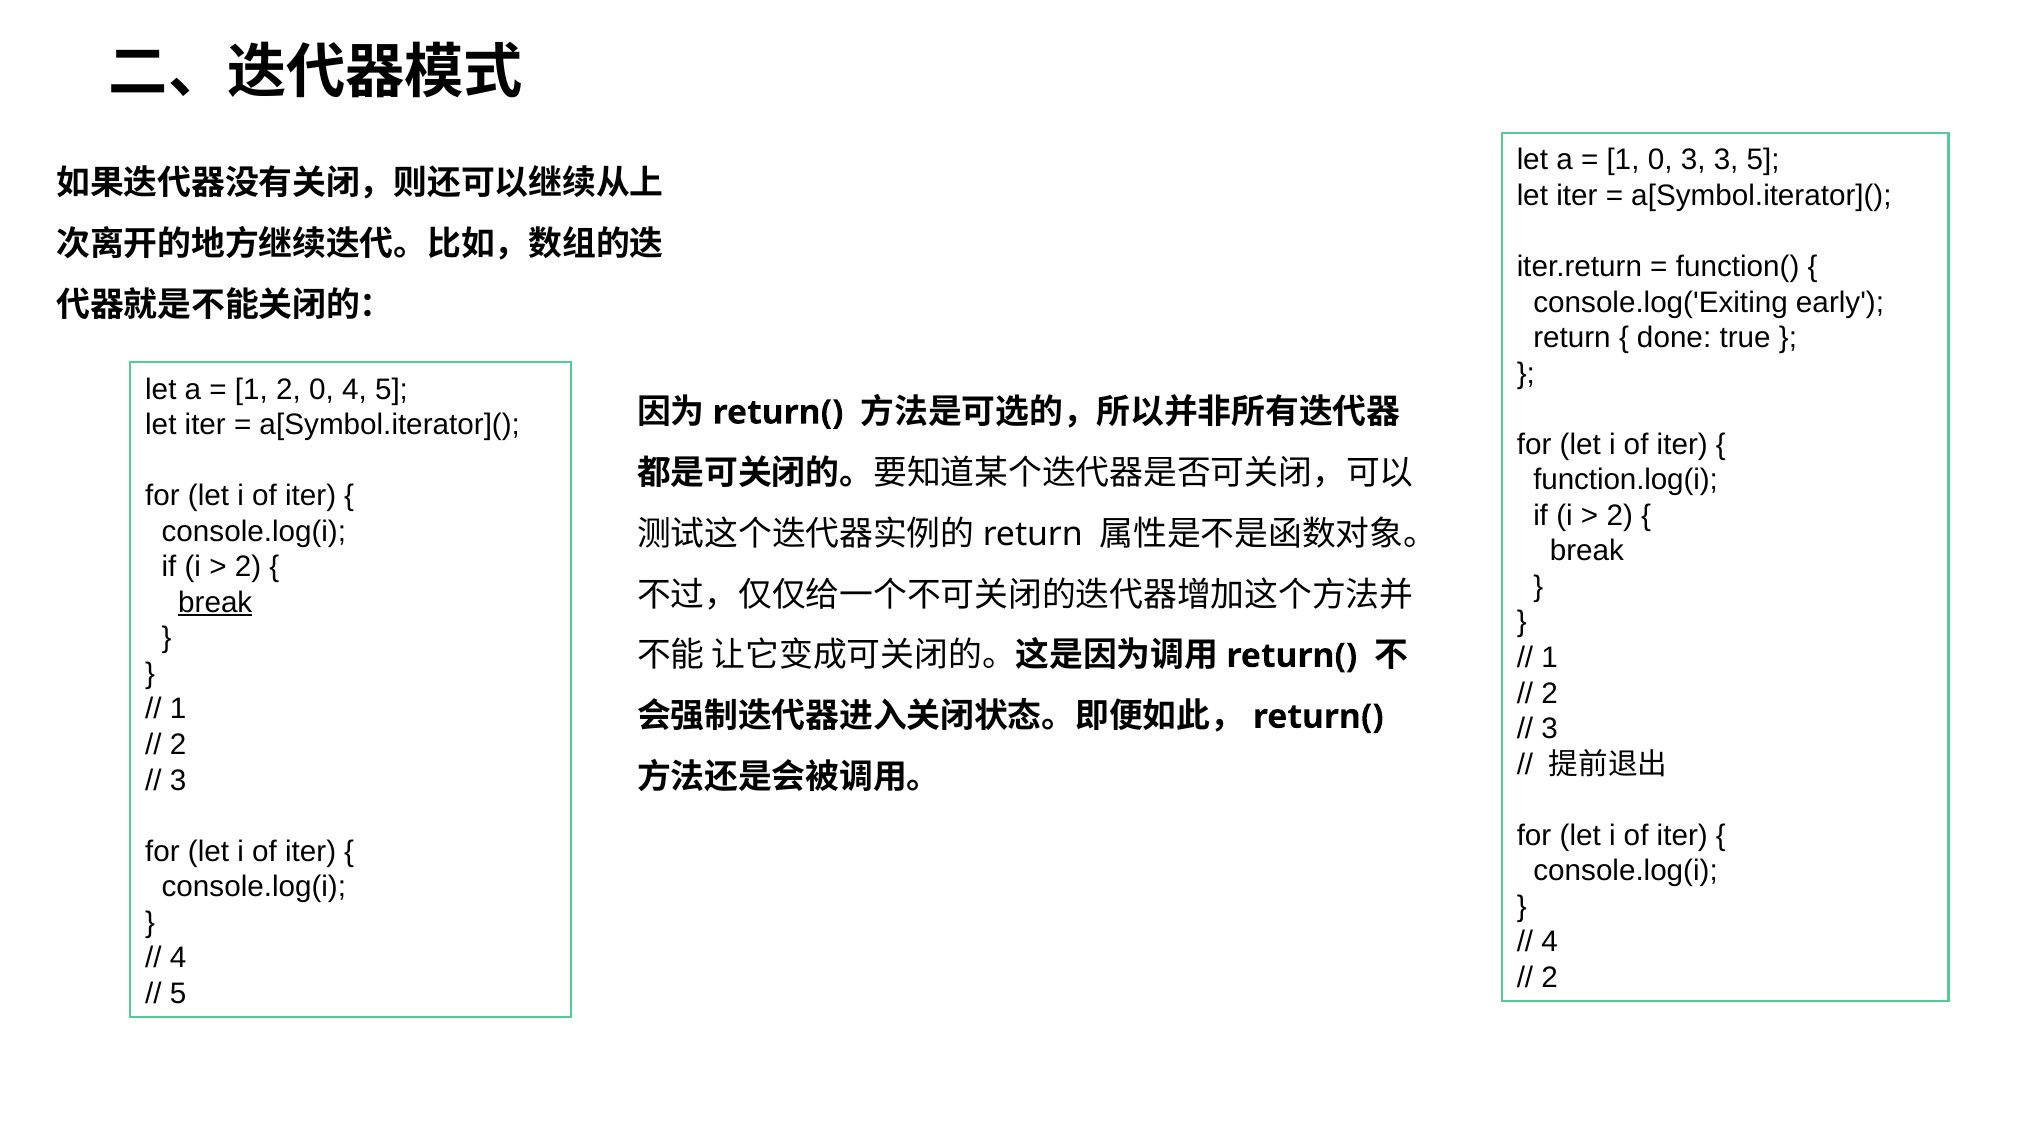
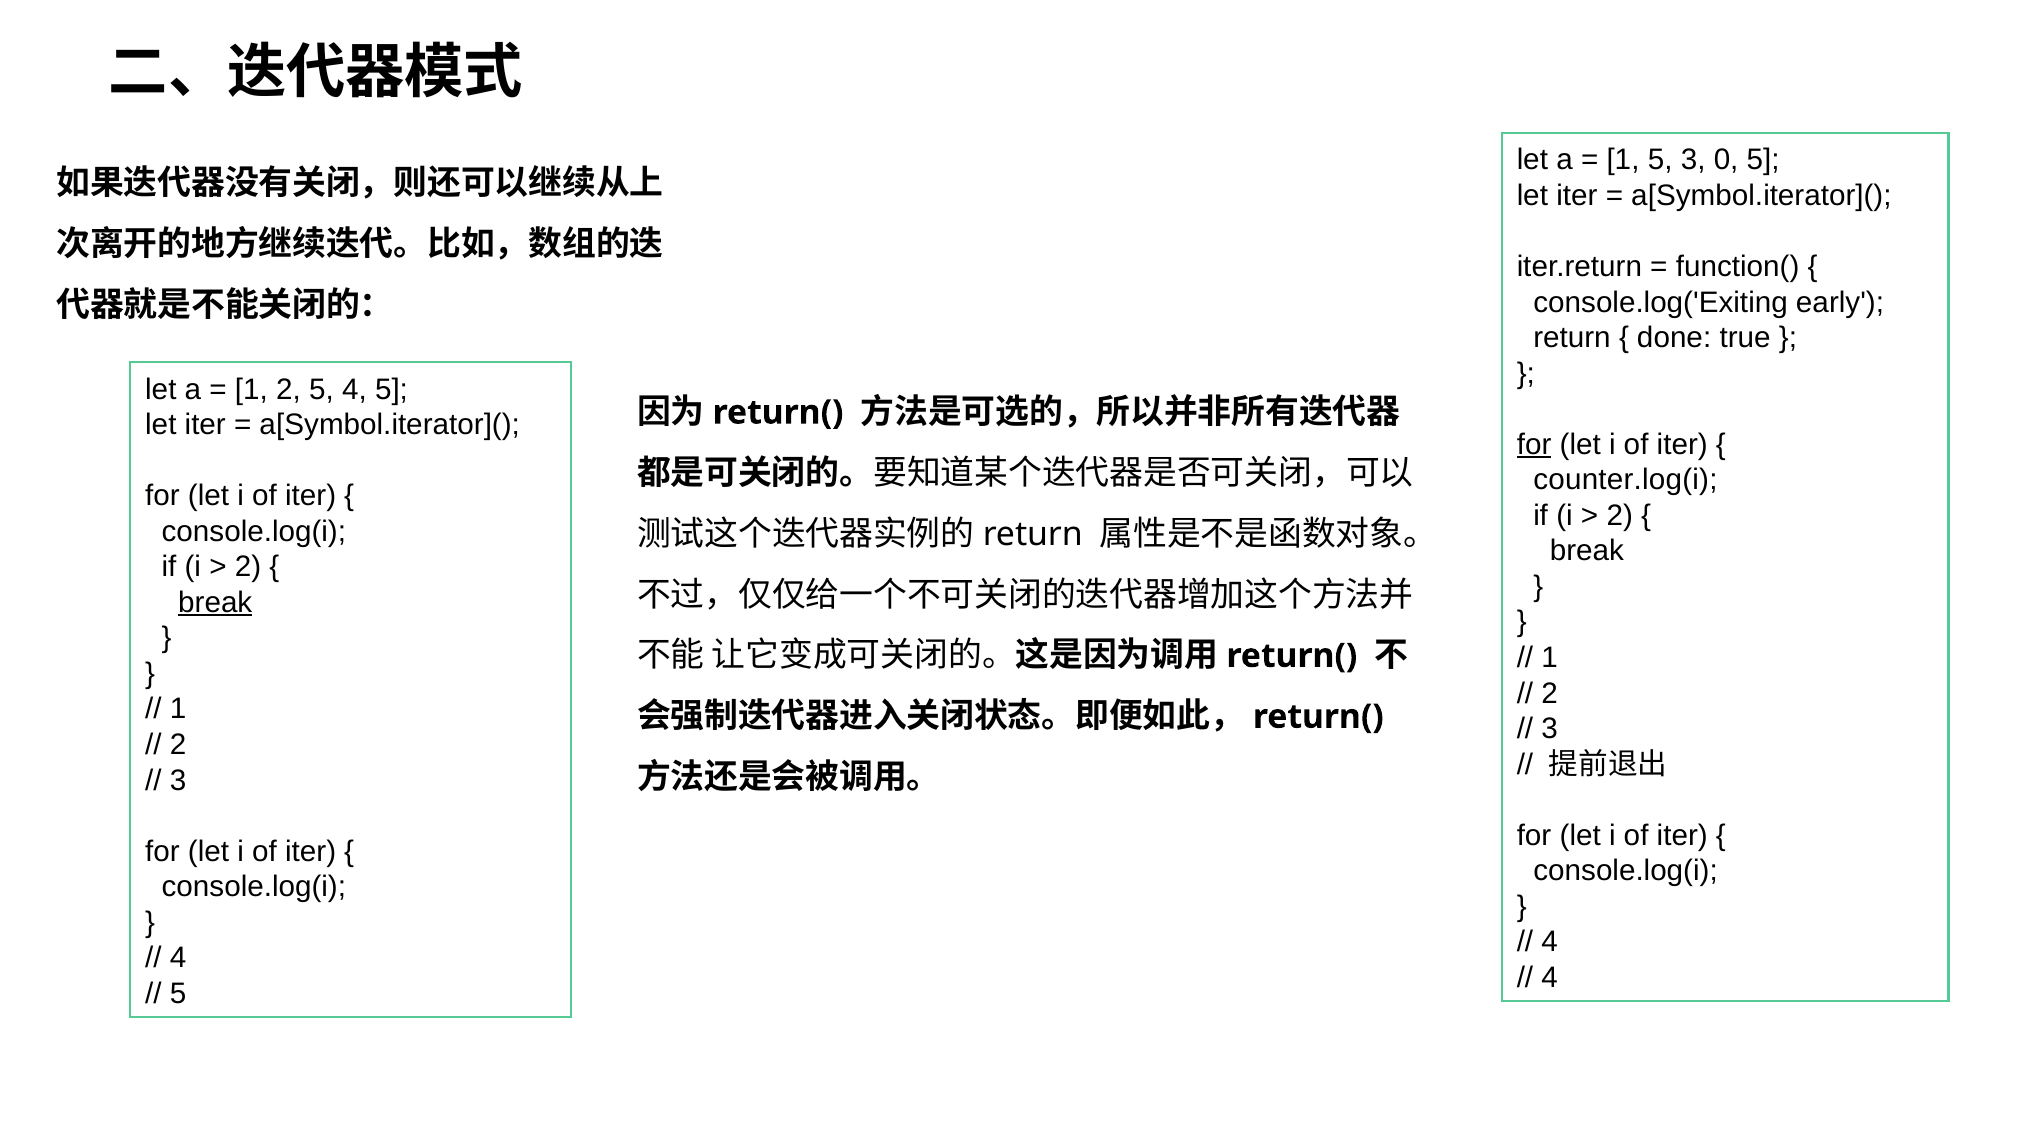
1 0: 0 -> 5
3 3: 3 -> 0
2 0: 0 -> 5
for at (1534, 445) underline: none -> present
function.log(i: function.log(i -> counter.log(i
2 at (1550, 978): 2 -> 4
